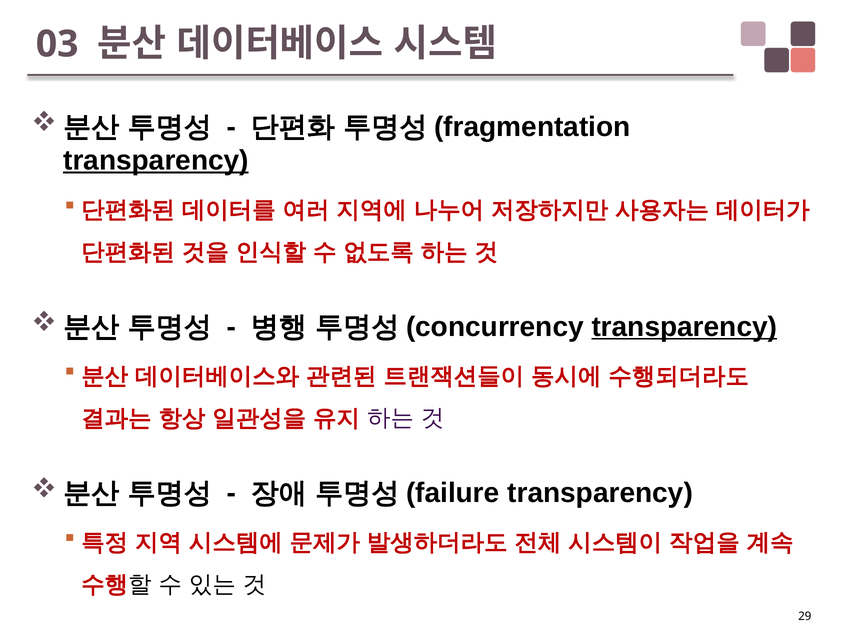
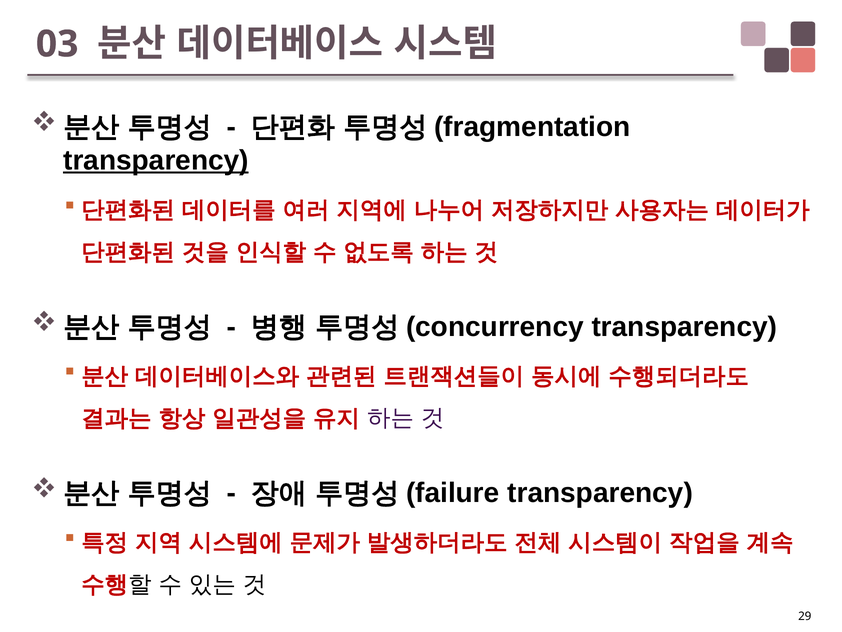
transparency at (684, 326) underline: present -> none
